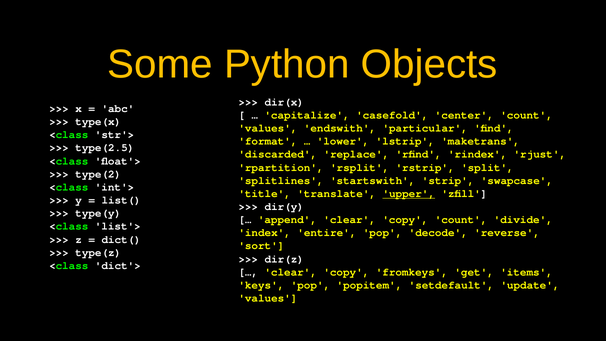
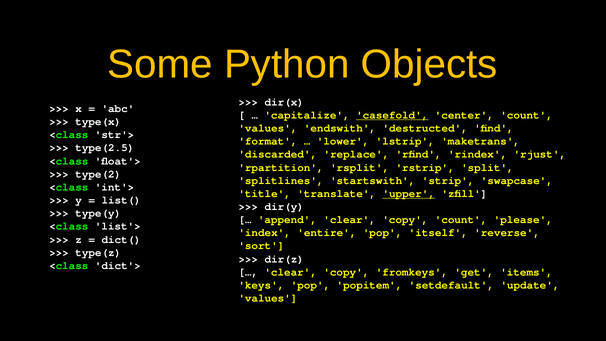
casefold underline: none -> present
particular: particular -> destructed
divide: divide -> please
decode: decode -> itself
